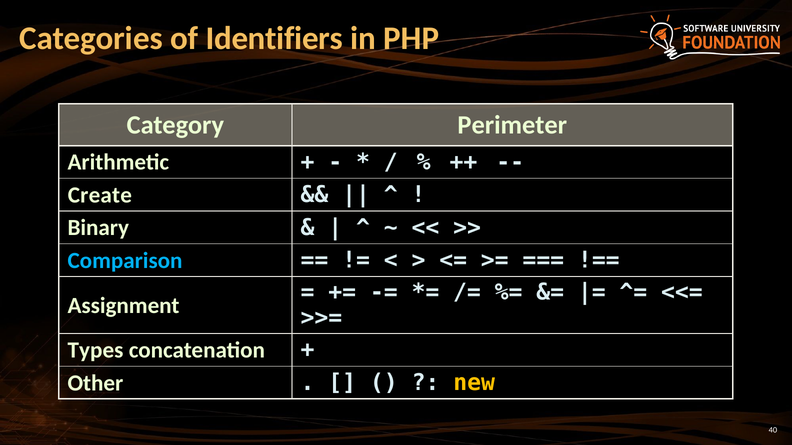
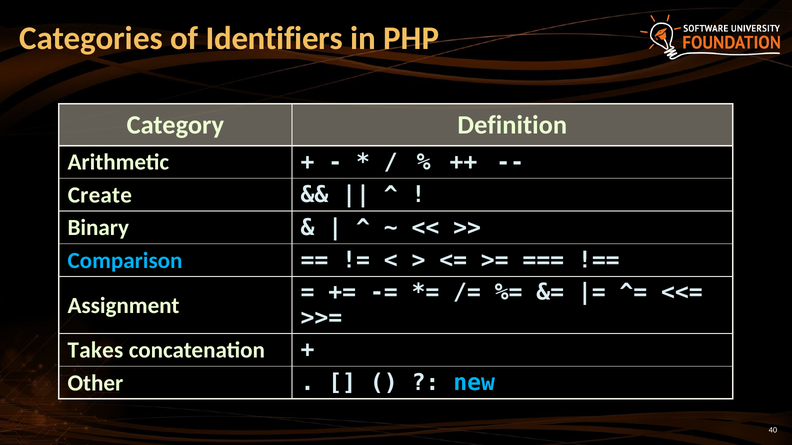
Perimeter: Perimeter -> Definition
Types: Types -> Takes
new colour: yellow -> light blue
